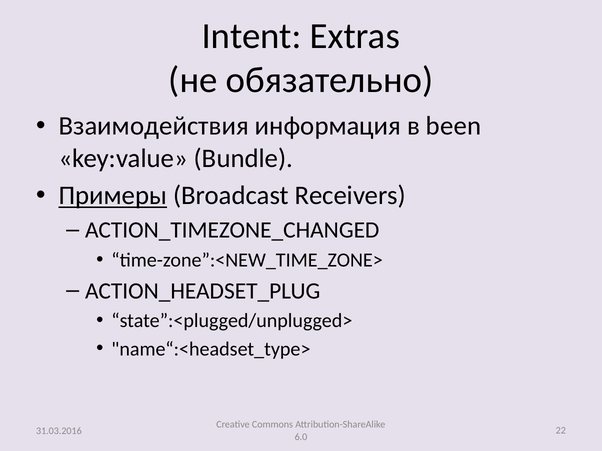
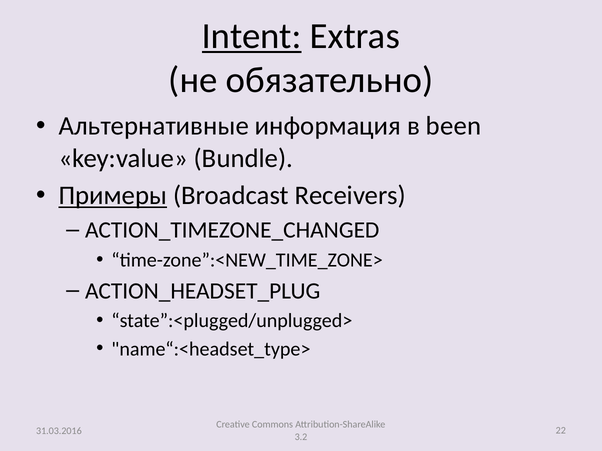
Intent underline: none -> present
Взаимодействия: Взаимодействия -> Альтернативные
6.0: 6.0 -> 3.2
